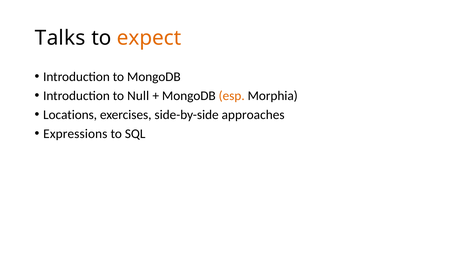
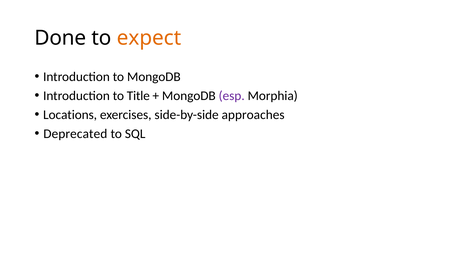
Talks: Talks -> Done
Null: Null -> Title
esp colour: orange -> purple
Expressions: Expressions -> Deprecated
